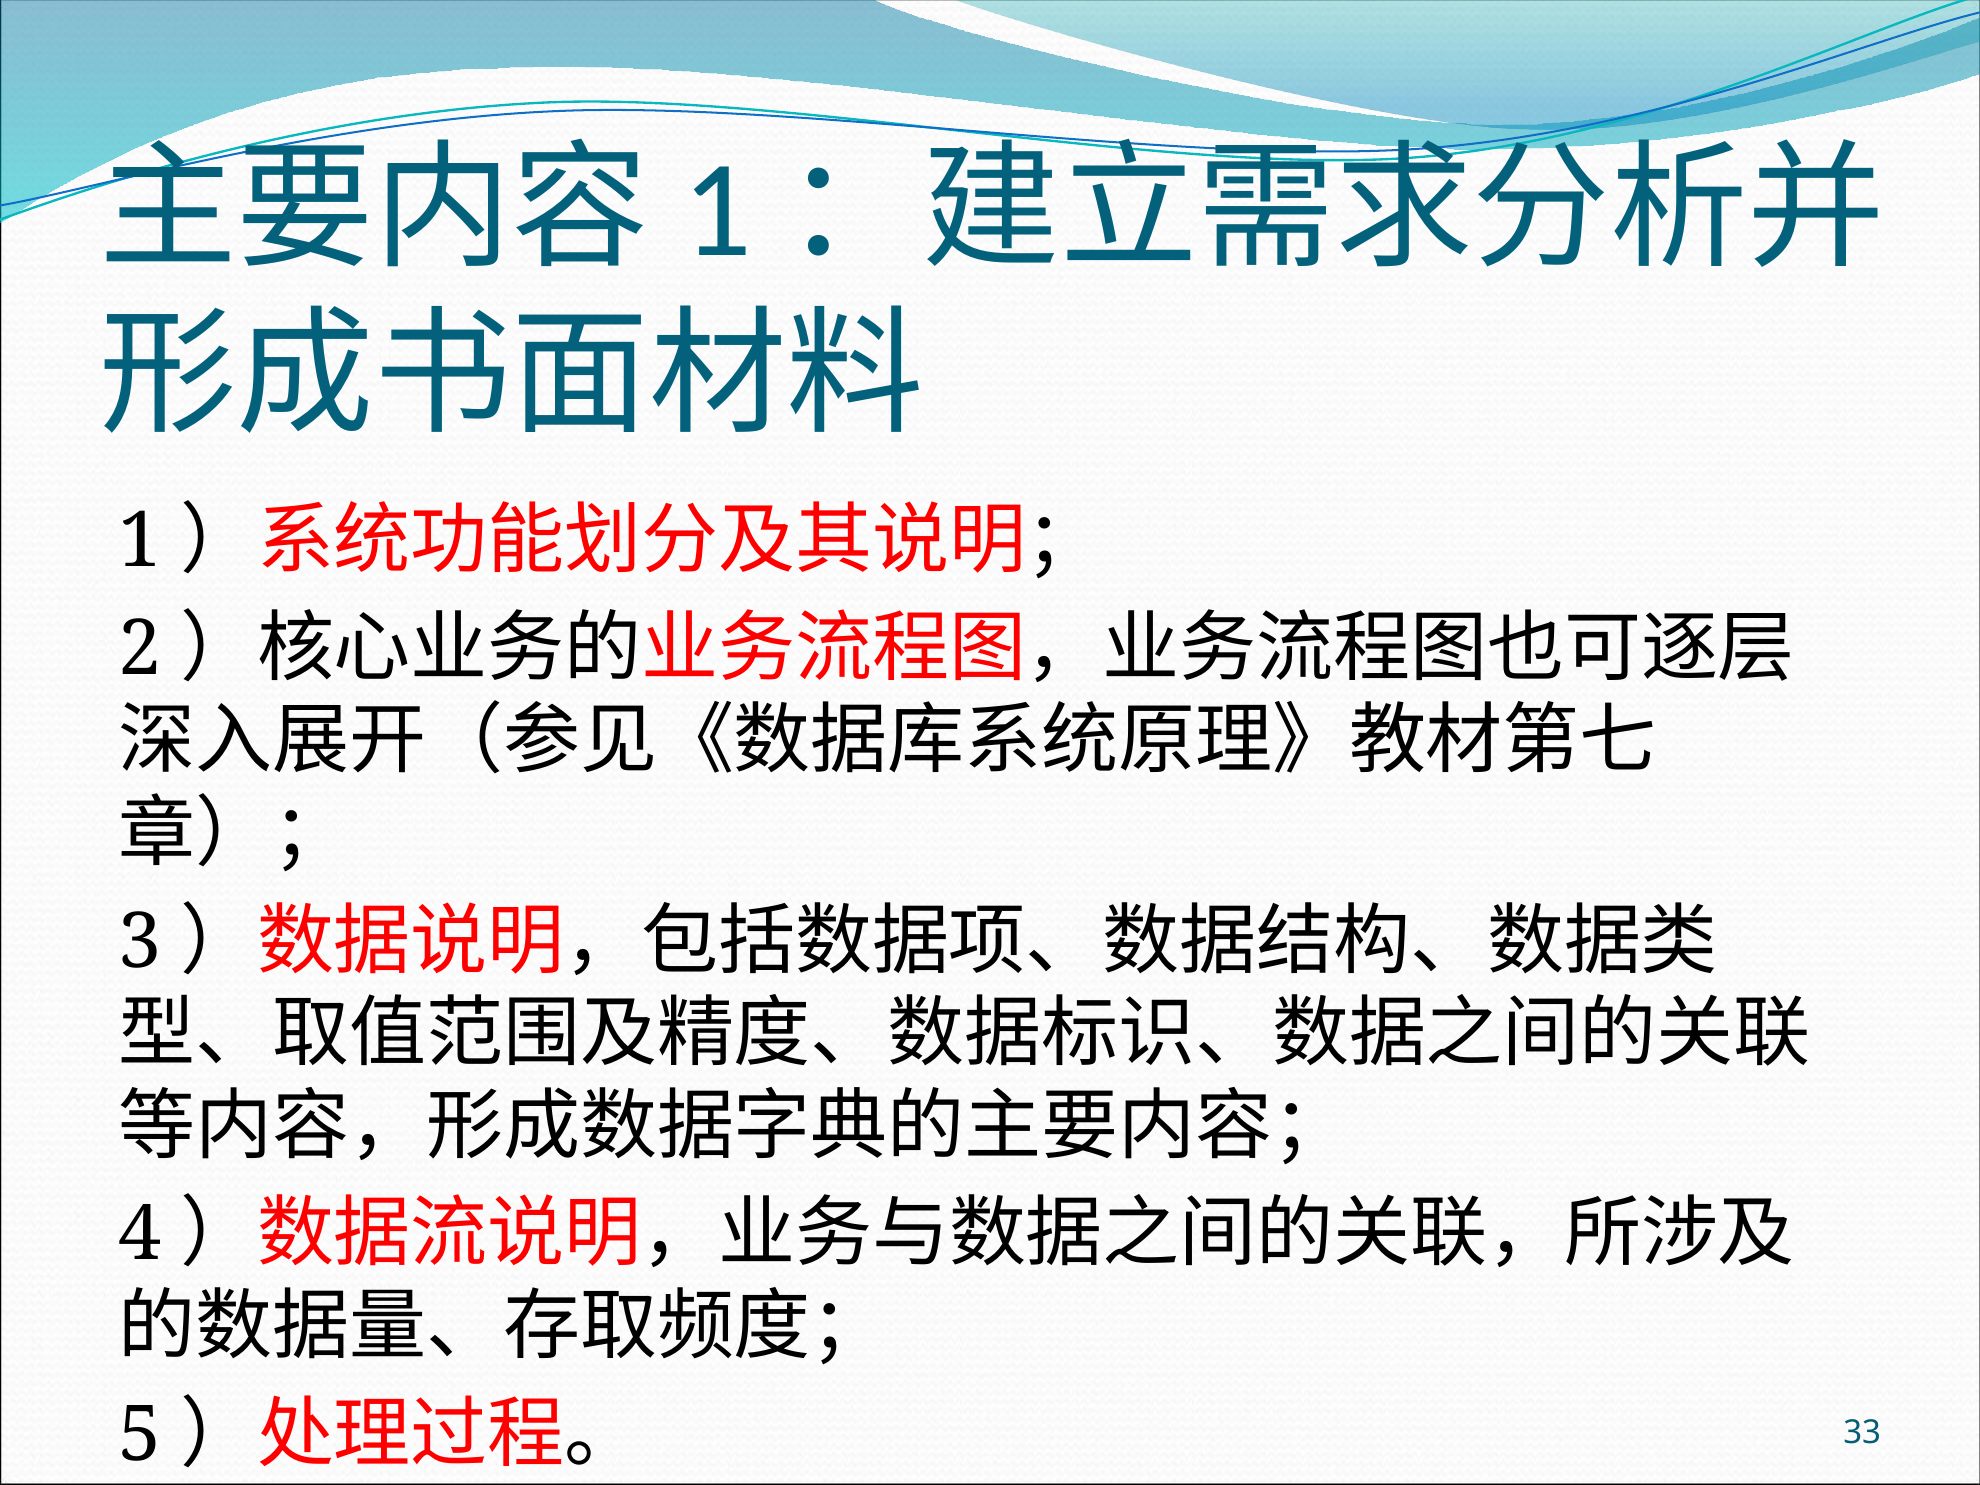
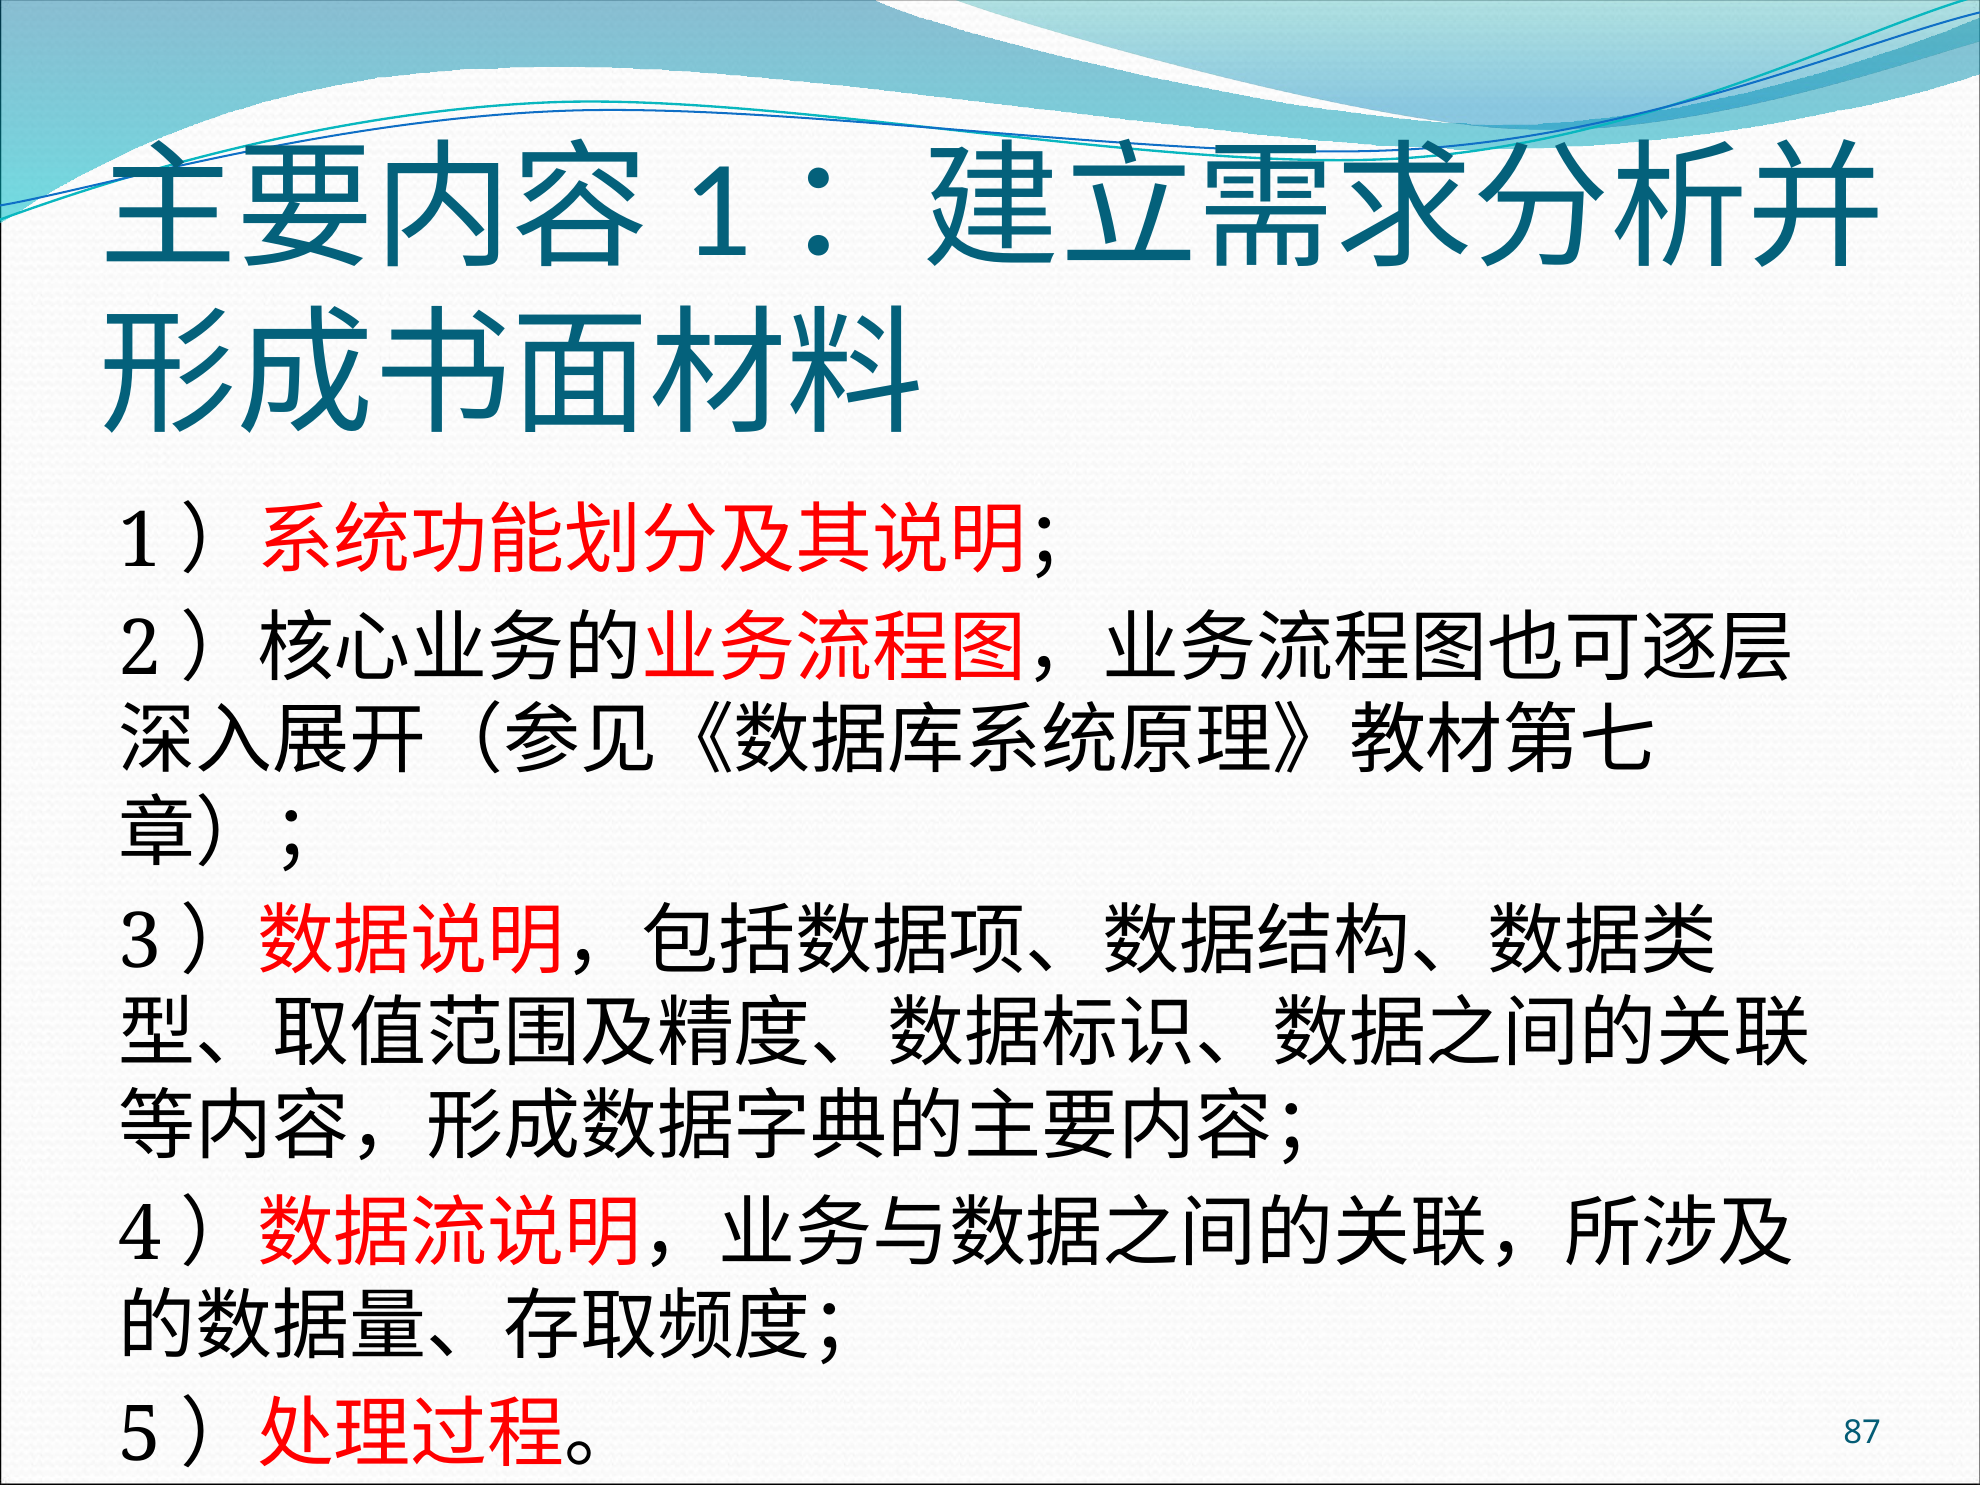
33: 33 -> 87
